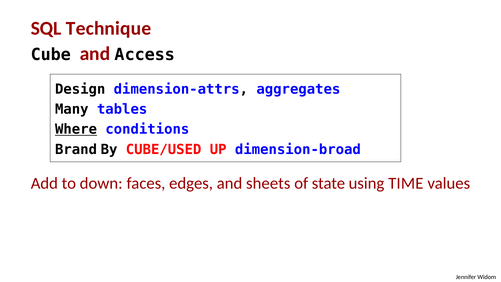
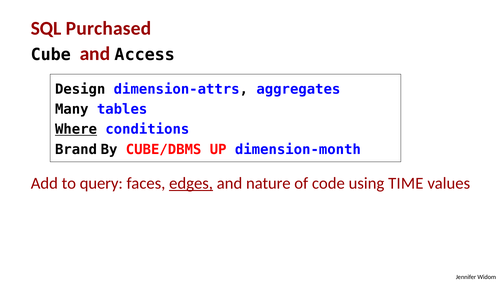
Technique: Technique -> Purchased
CUBE/USED: CUBE/USED -> CUBE/DBMS
dimension-broad: dimension-broad -> dimension-month
down: down -> query
edges underline: none -> present
sheets: sheets -> nature
state: state -> code
